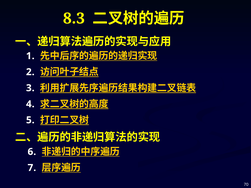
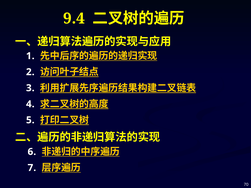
8.3: 8.3 -> 9.4
